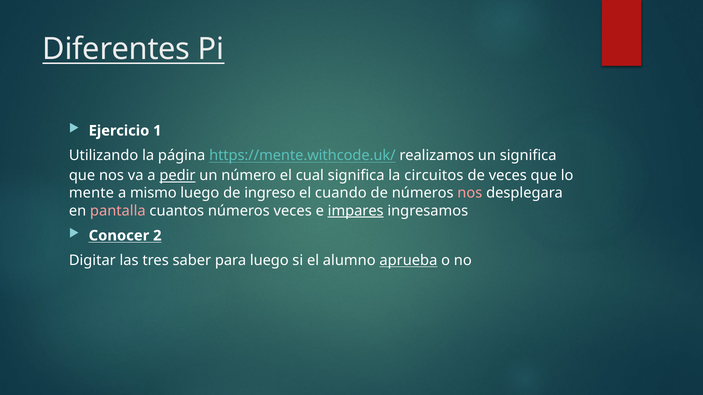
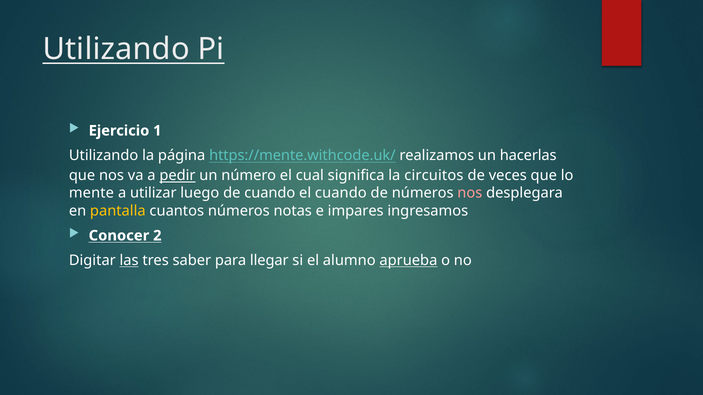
Diferentes at (116, 49): Diferentes -> Utilizando
un significa: significa -> hacerlas
mismo: mismo -> utilizar
de ingreso: ingreso -> cuando
pantalla colour: pink -> yellow
números veces: veces -> notas
impares underline: present -> none
las underline: none -> present
para luego: luego -> llegar
